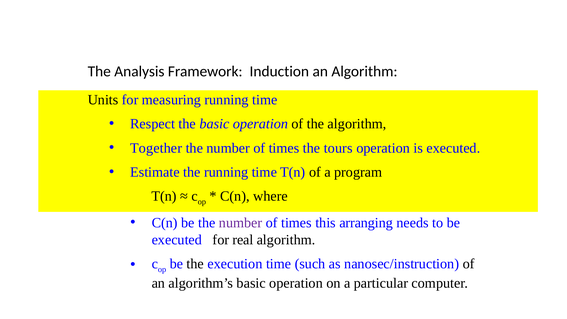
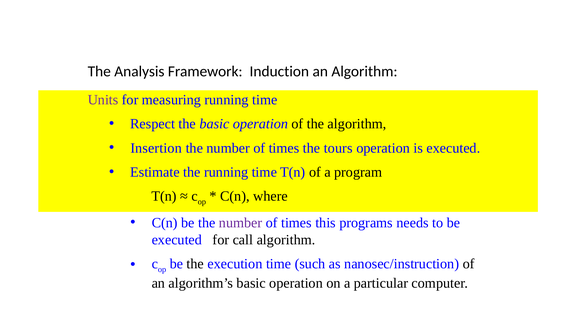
Units colour: black -> purple
Together: Together -> Insertion
arranging: arranging -> programs
real: real -> call
